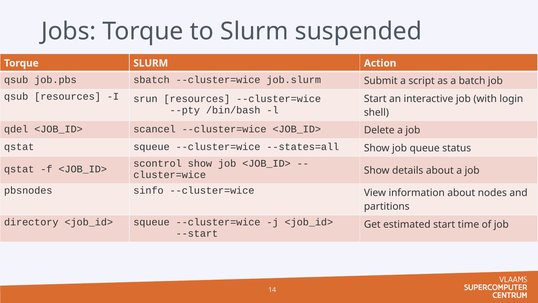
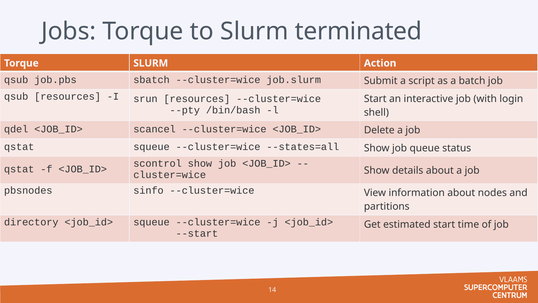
suspended: suspended -> terminated
